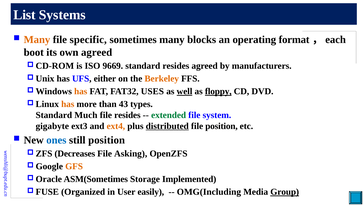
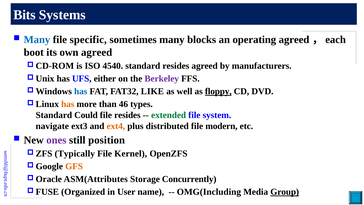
List: List -> Bits
Many at (37, 40) colour: orange -> blue
operating format: format -> agreed
9669: 9669 -> 4540
Berkeley colour: orange -> purple
has at (81, 91) colour: orange -> blue
USES: USES -> LIKE
well underline: present -> none
43: 43 -> 46
Much: Much -> Could
gigabyte: gigabyte -> navigate
distributed underline: present -> none
file position: position -> modern
ones colour: blue -> purple
Decreases: Decreases -> Typically
Asking: Asking -> Kernel
ASM(Sometimes: ASM(Sometimes -> ASM(Attributes
Implemented: Implemented -> Concurrently
easily: easily -> name
